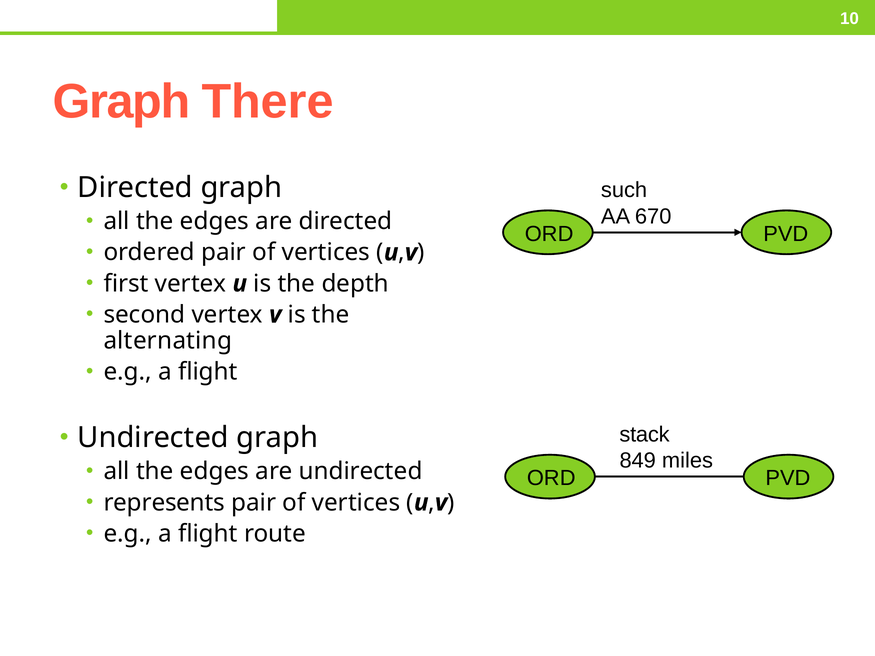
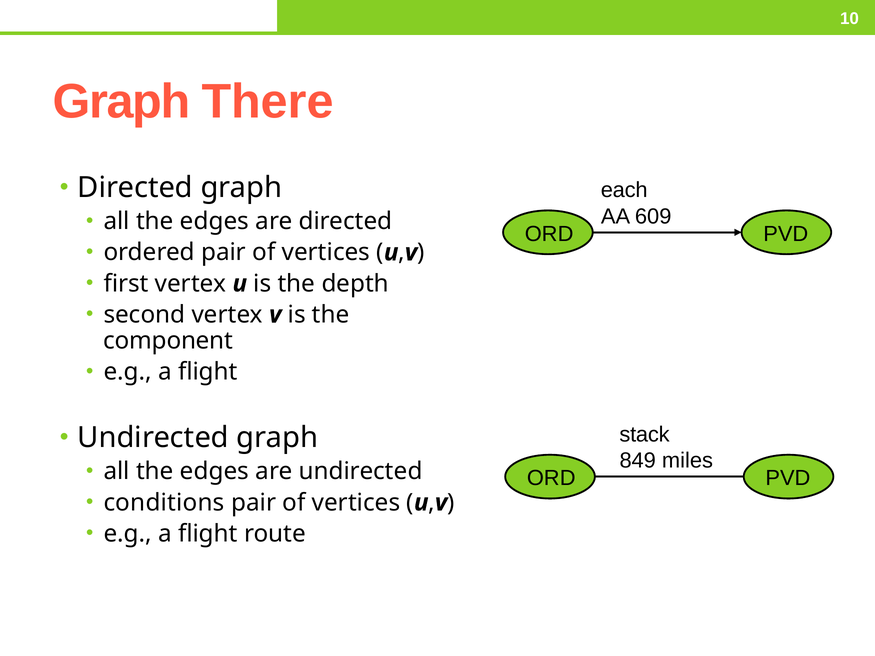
such: such -> each
670: 670 -> 609
alternating: alternating -> component
represents: represents -> conditions
